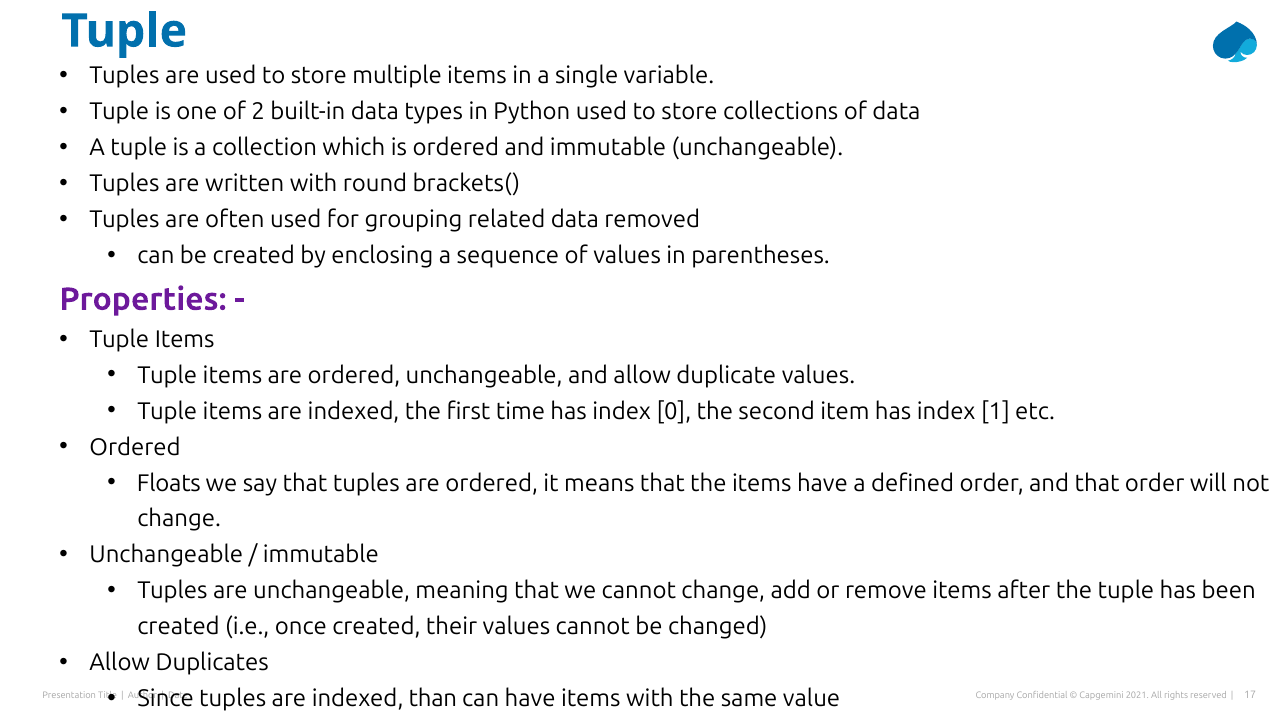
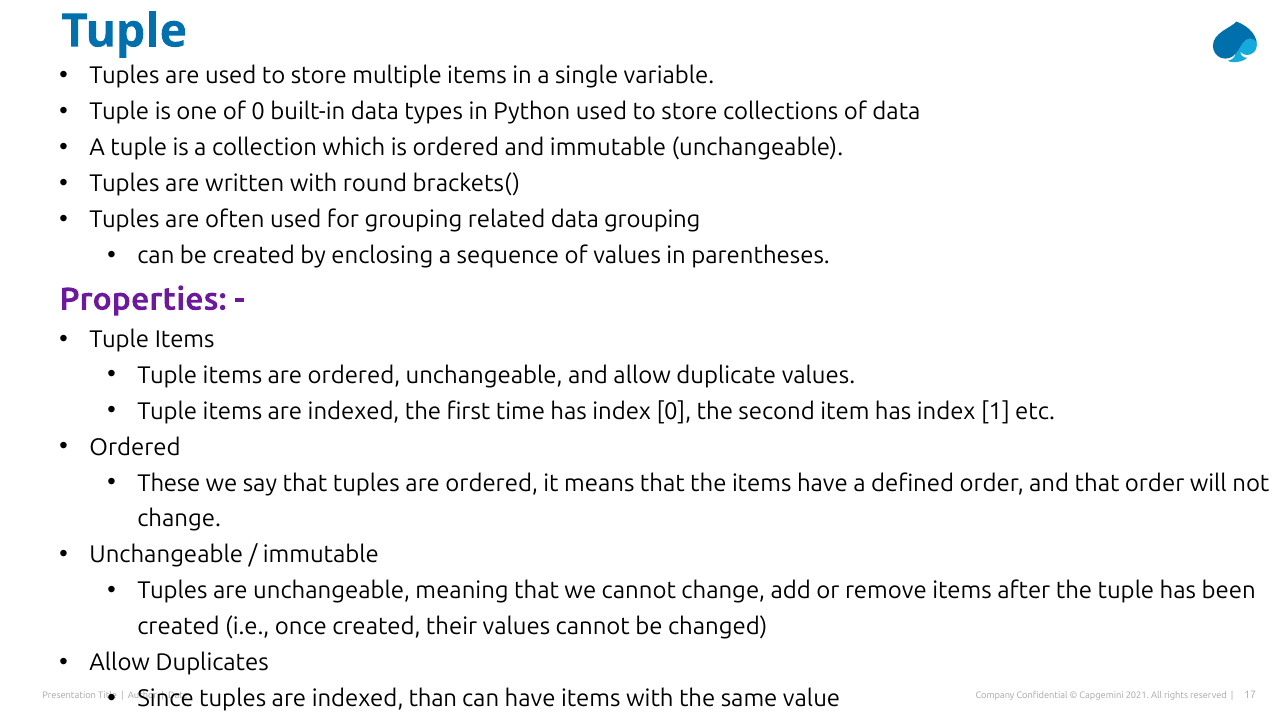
of 2: 2 -> 0
data removed: removed -> grouping
Floats: Floats -> These
